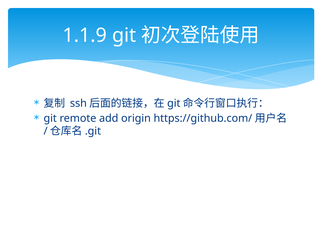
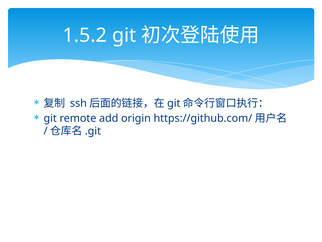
1.1.9: 1.1.9 -> 1.5.2
